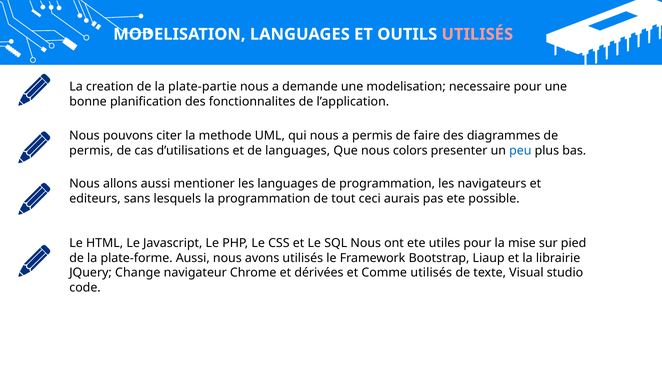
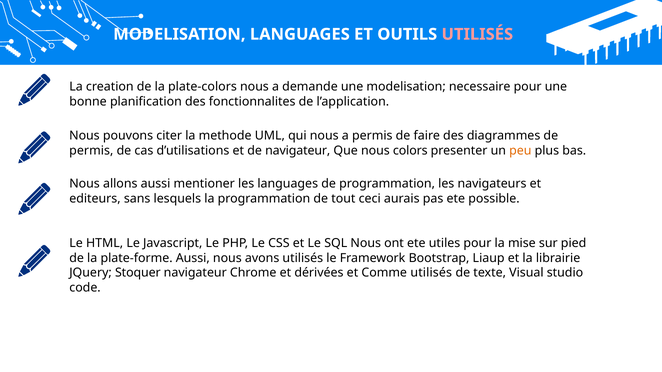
plate-partie: plate-partie -> plate-colors
de languages: languages -> navigateur
peu colour: blue -> orange
Change: Change -> Stoquer
